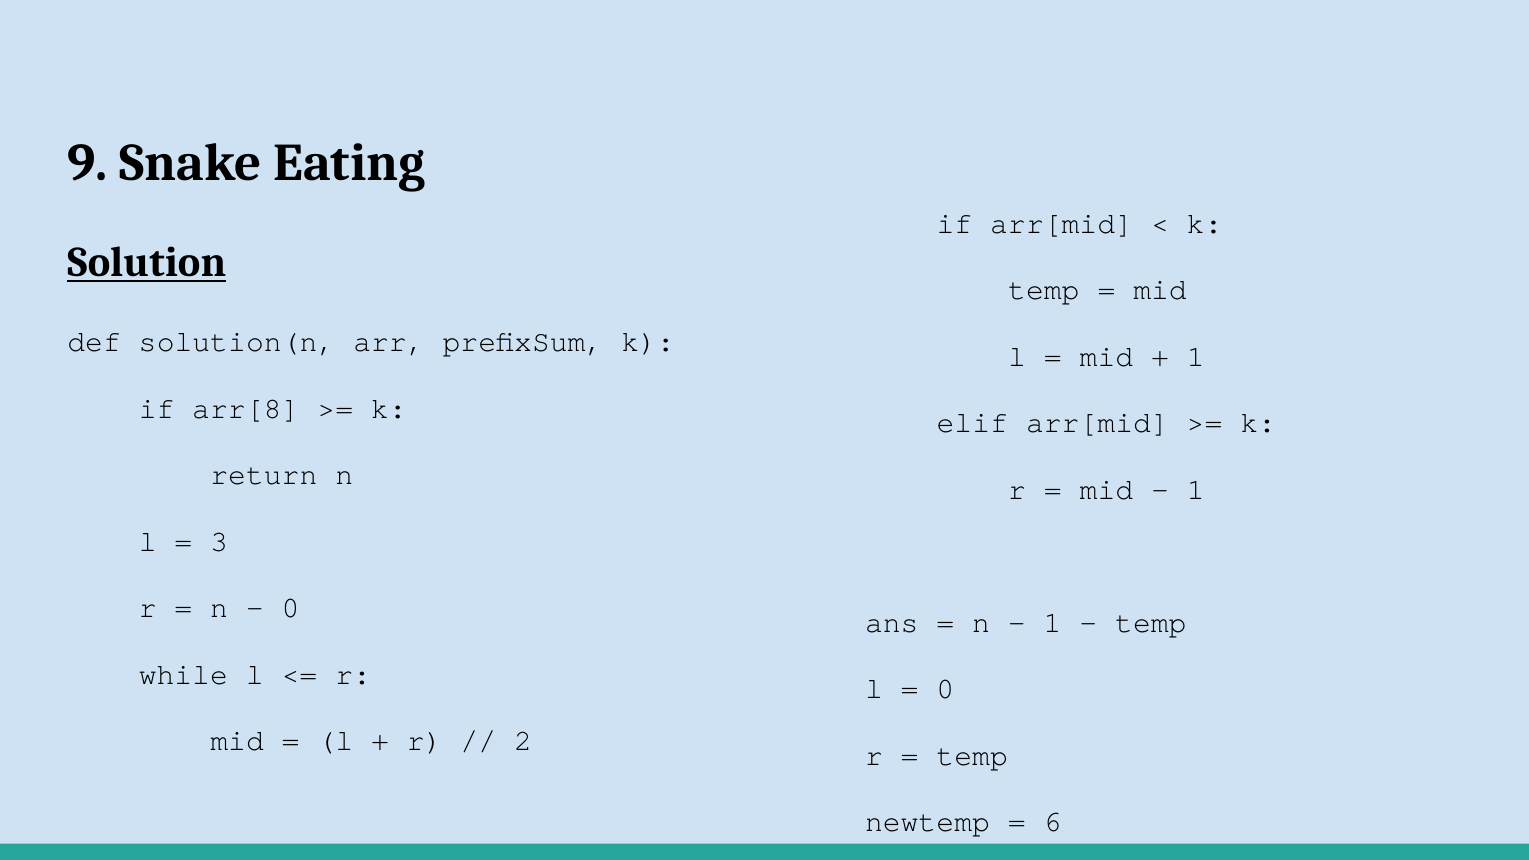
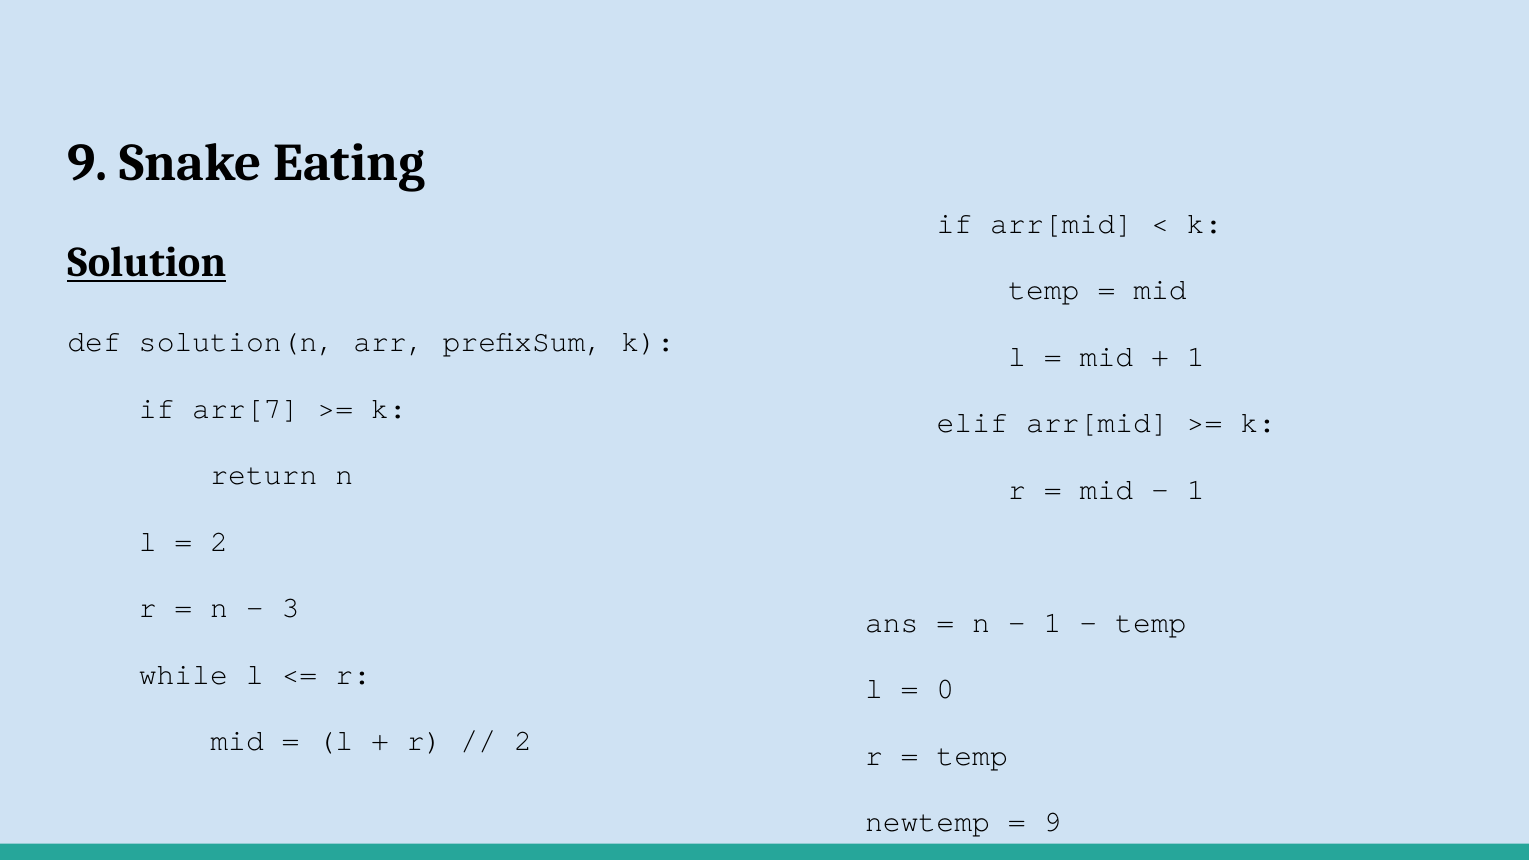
arr[8: arr[8 -> arr[7
3 at (219, 542): 3 -> 2
0 at (291, 608): 0 -> 3
6 at (1053, 822): 6 -> 9
